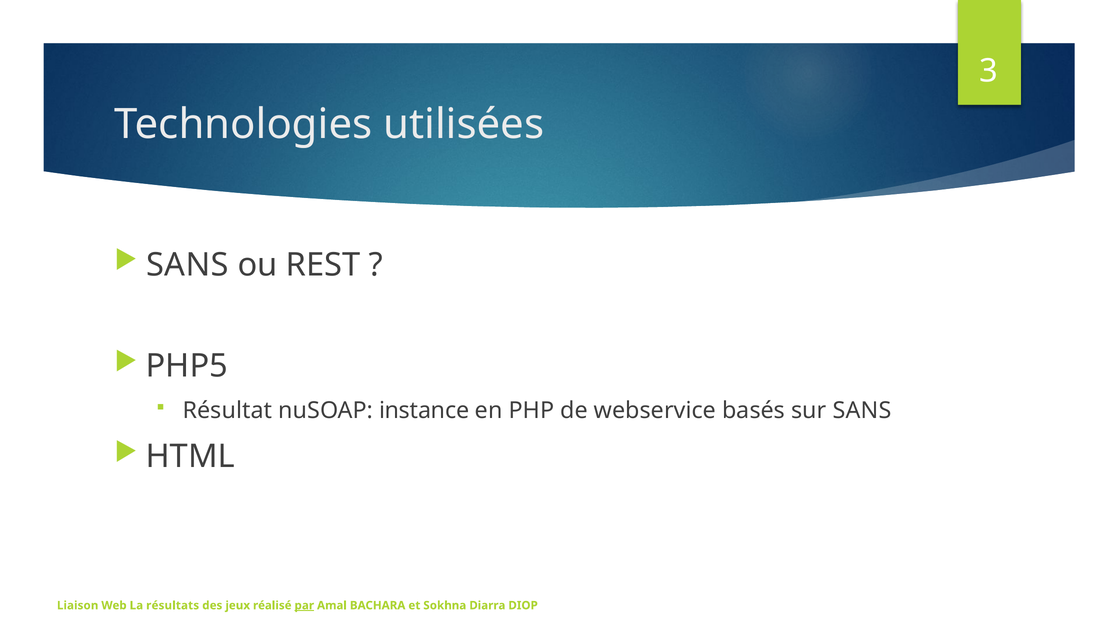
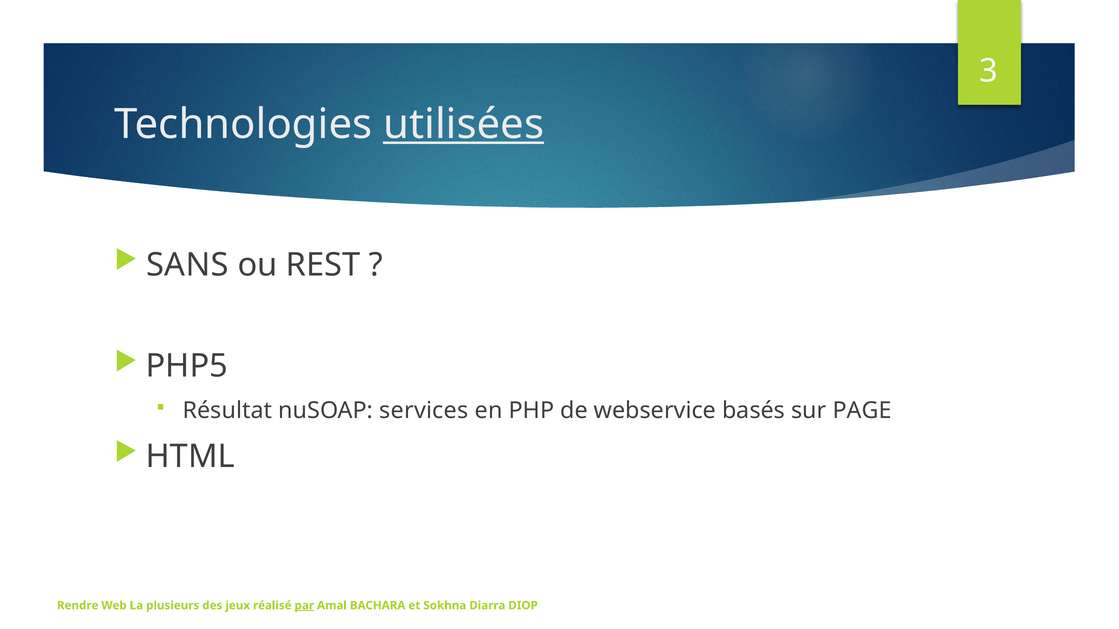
utilisées underline: none -> present
instance: instance -> services
sur SANS: SANS -> PAGE
Liaison: Liaison -> Rendre
résultats: résultats -> plusieurs
